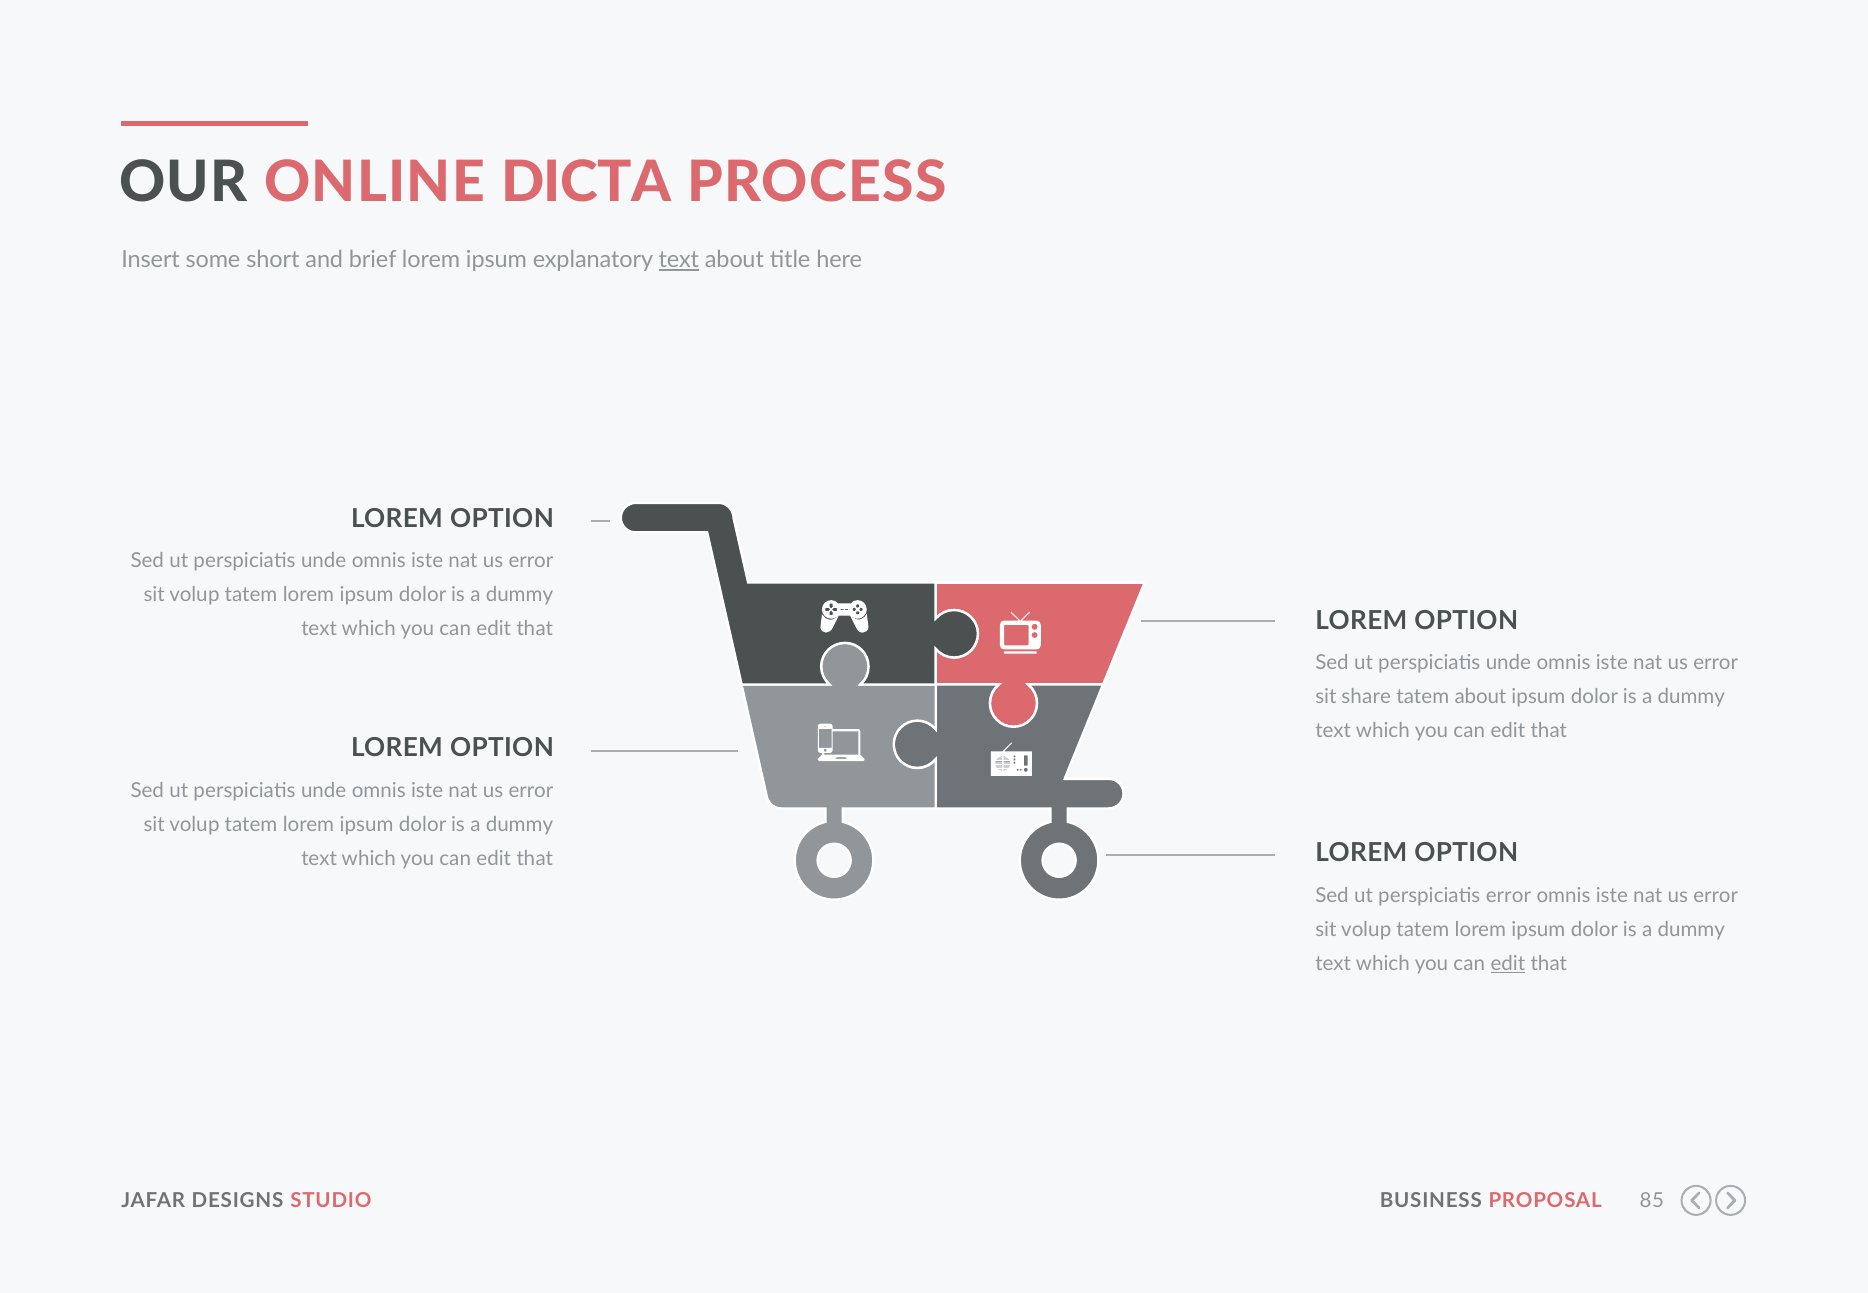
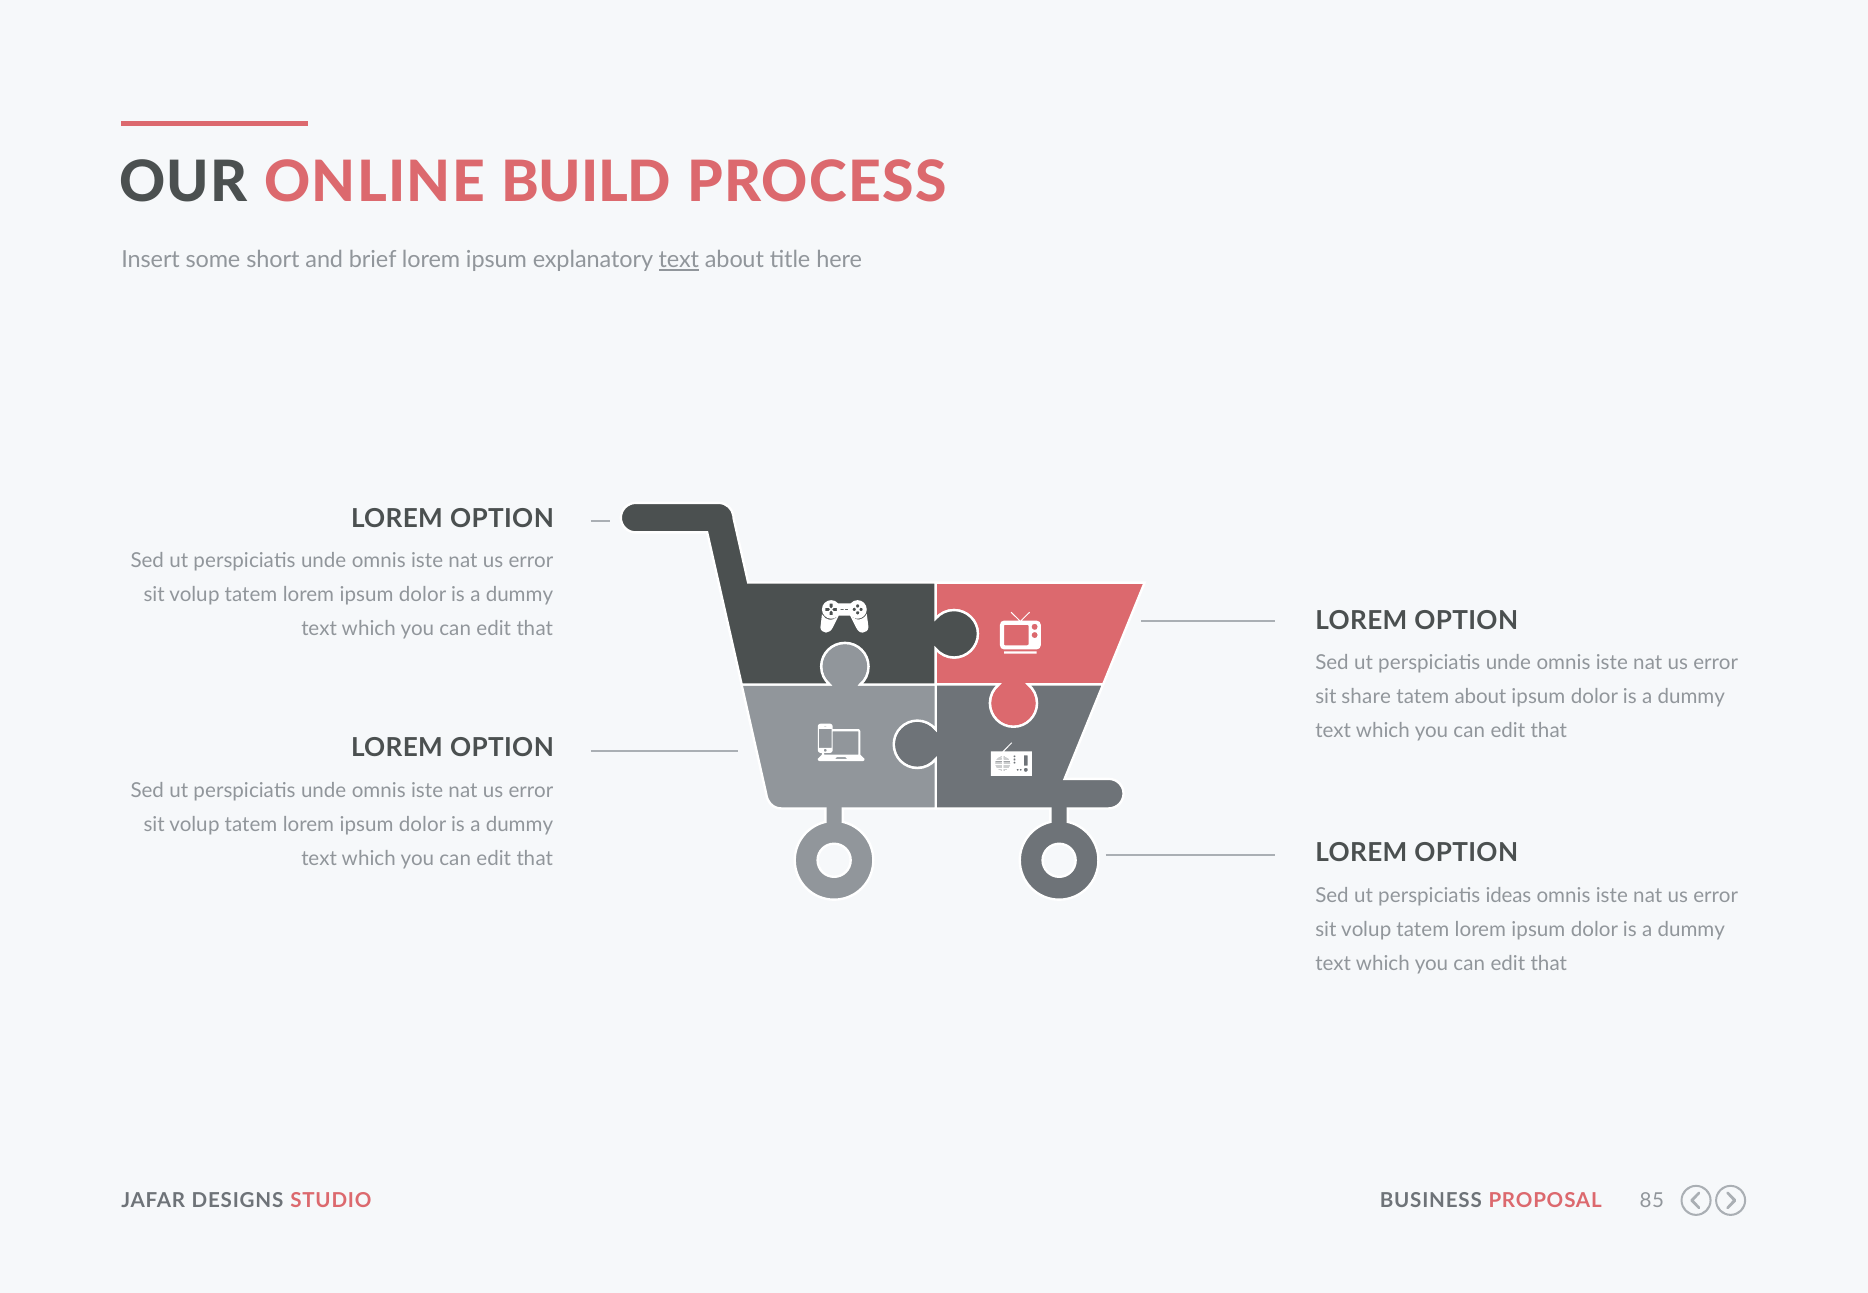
DICTA: DICTA -> BUILD
perspiciatis error: error -> ideas
edit at (1508, 963) underline: present -> none
